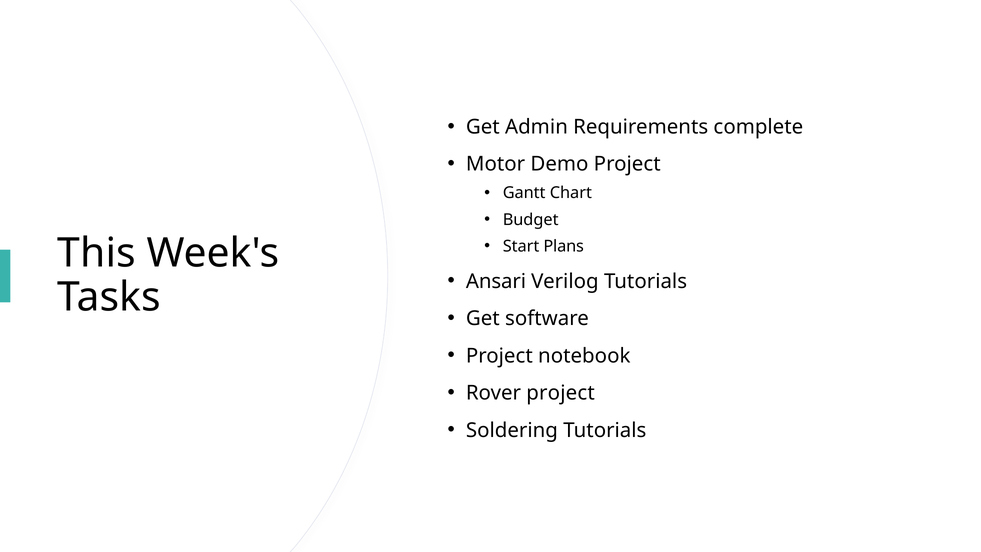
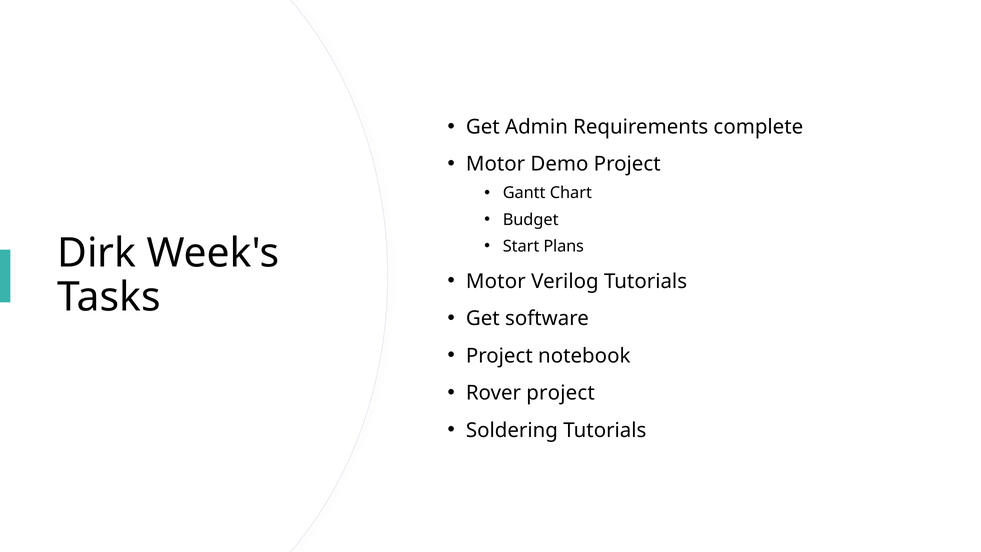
This: This -> Dirk
Ansari at (496, 281): Ansari -> Motor
